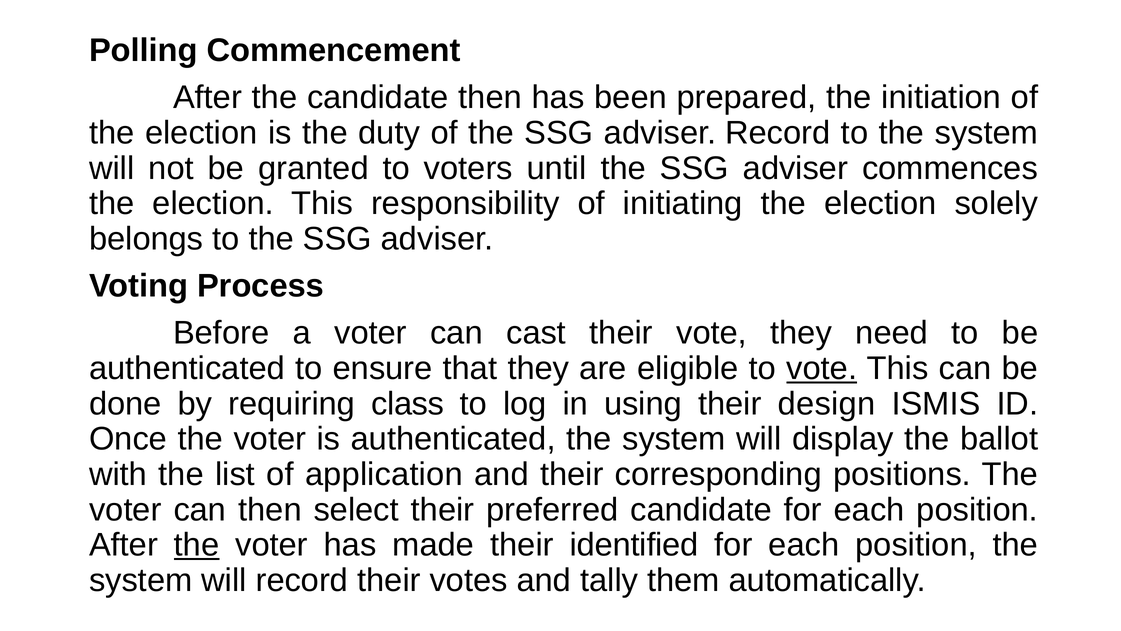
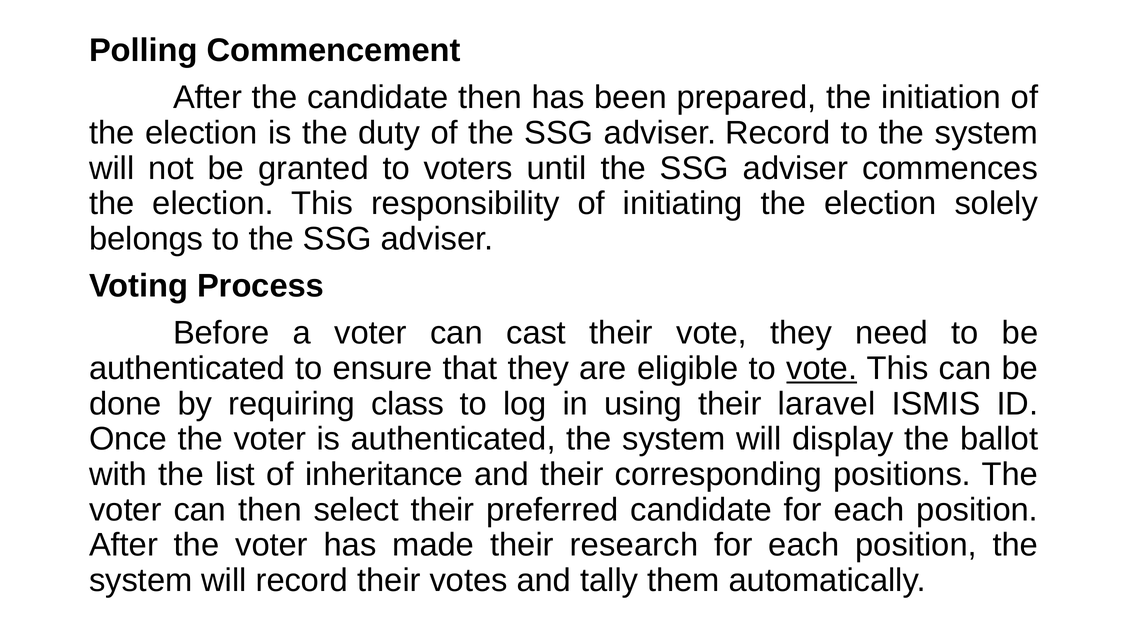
design: design -> laravel
application: application -> inheritance
the at (197, 545) underline: present -> none
identified: identified -> research
